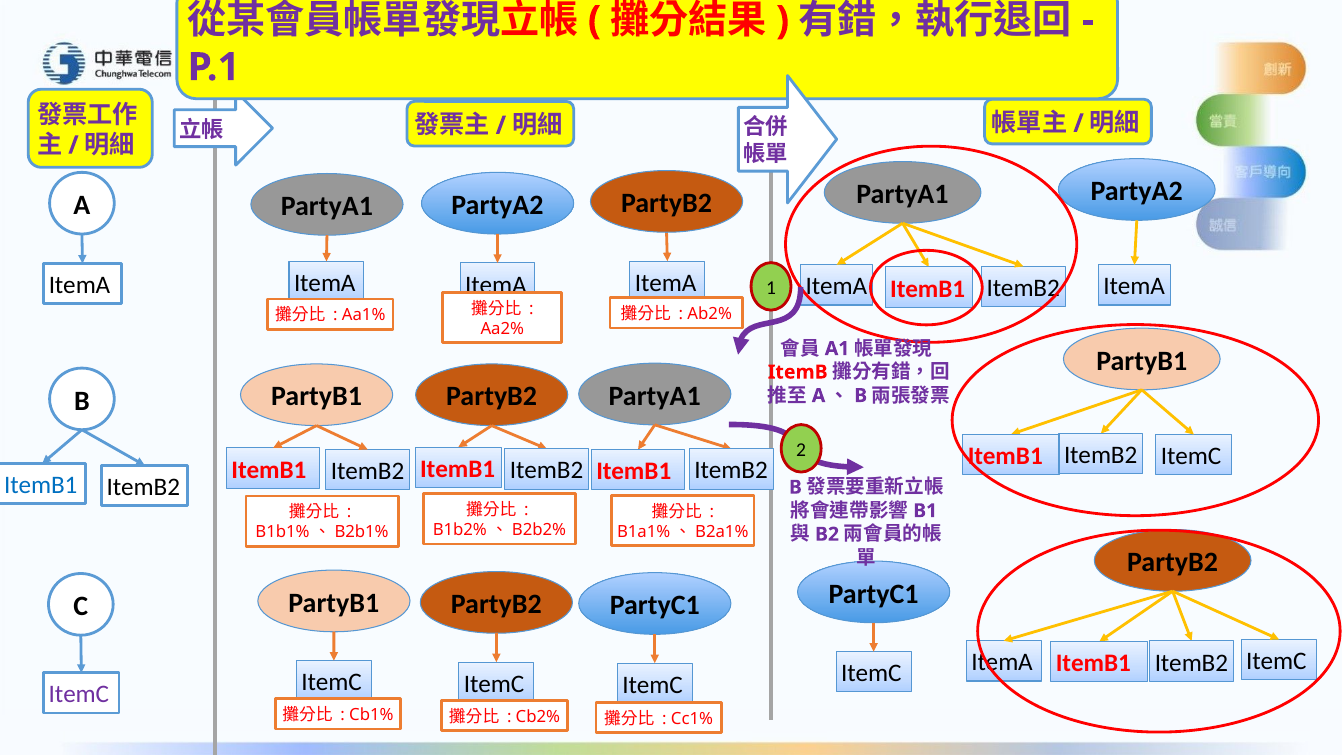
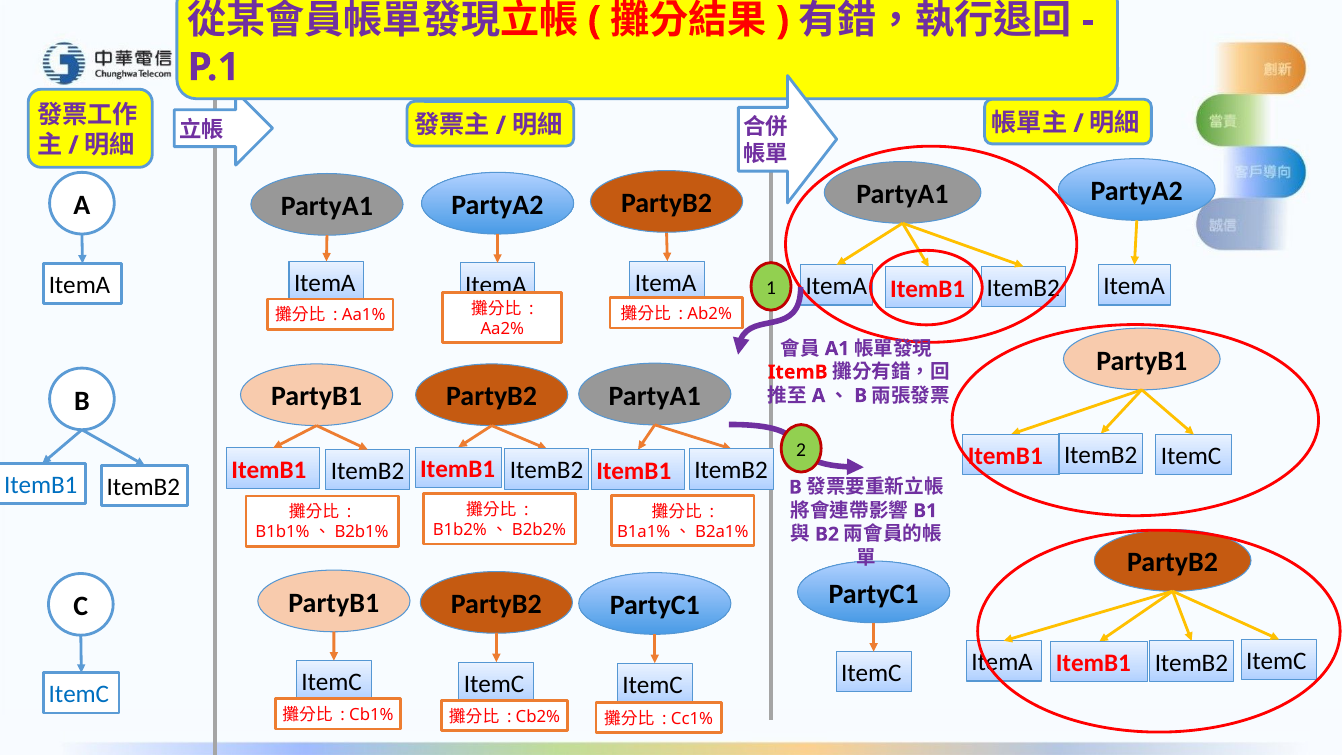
ItemC at (79, 695) colour: purple -> blue
